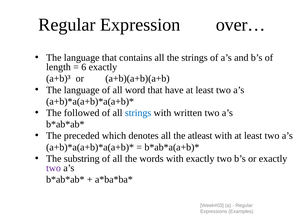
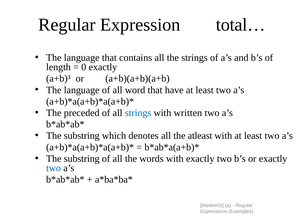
over…: over… -> total…
6: 6 -> 0
followed: followed -> preceded
preceded at (82, 136): preceded -> substring
two at (54, 168) colour: purple -> blue
